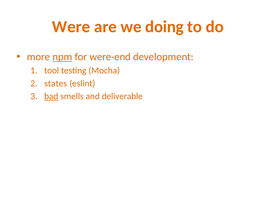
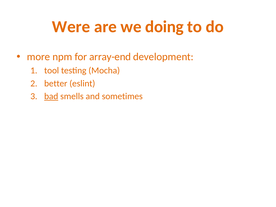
npm underline: present -> none
were-end: were-end -> array-end
states: states -> better
deliverable: deliverable -> sometimes
